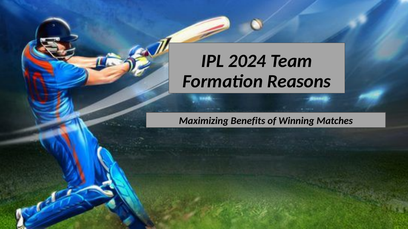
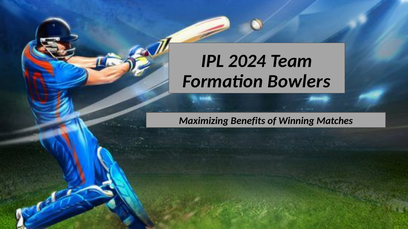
Reasons: Reasons -> Bowlers
